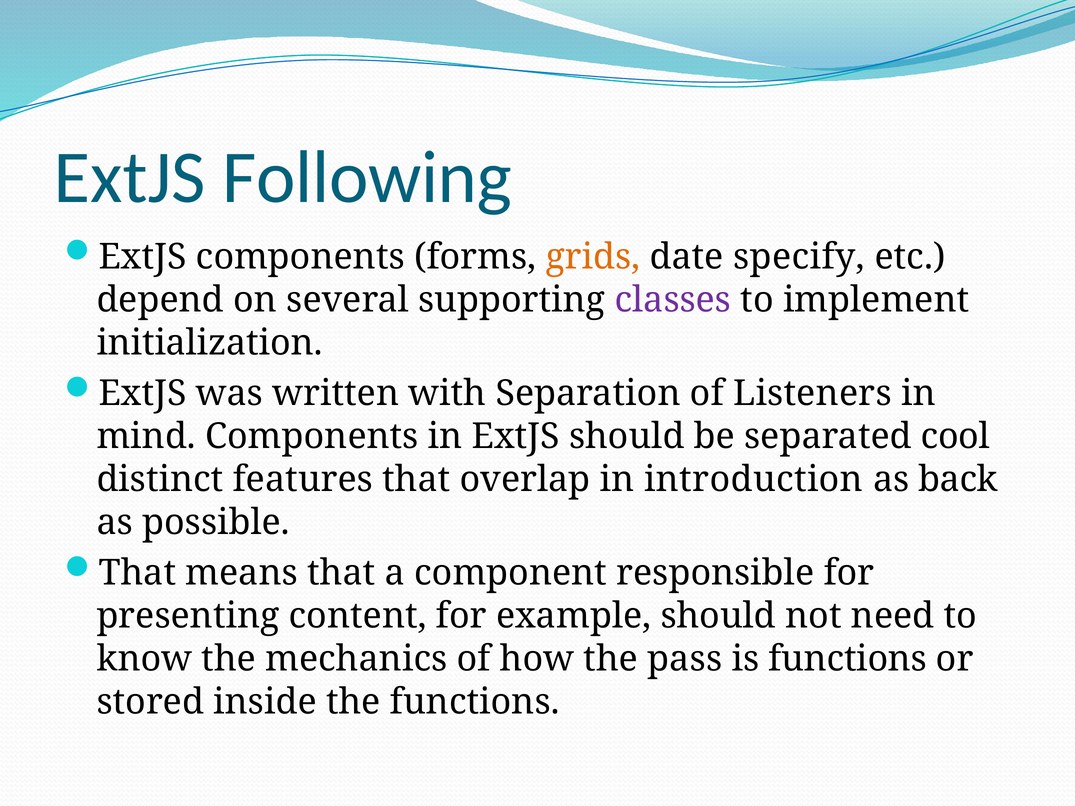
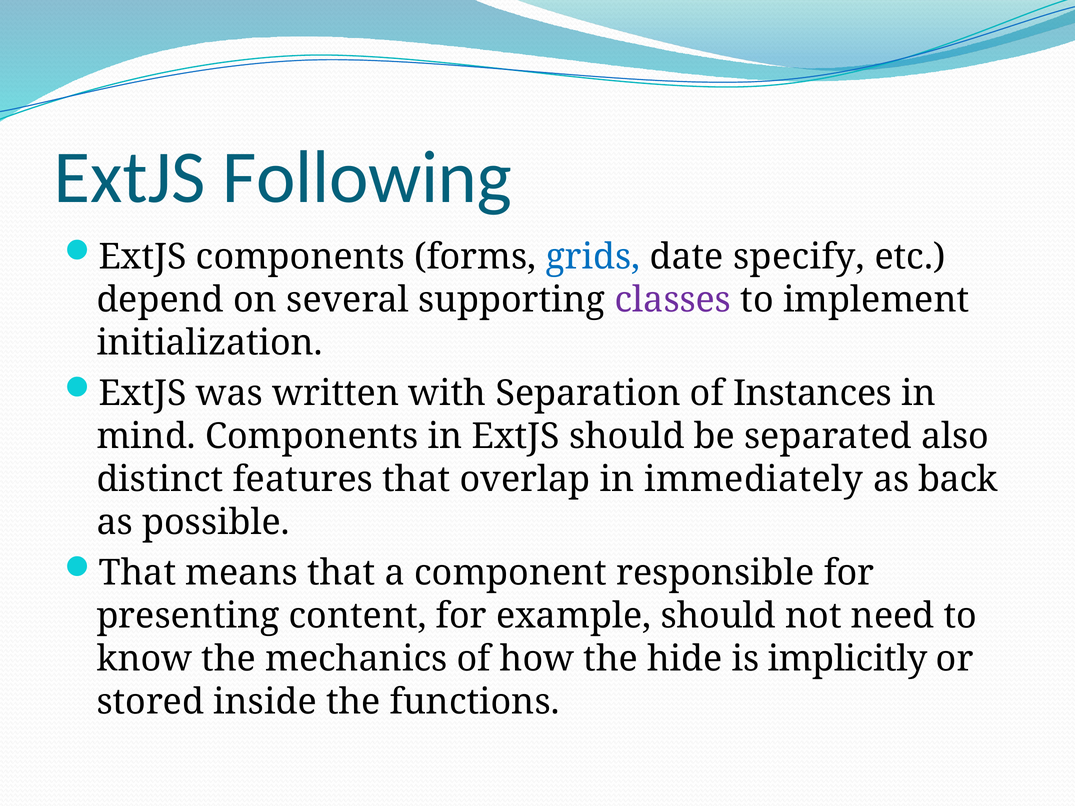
grids colour: orange -> blue
Listeners: Listeners -> Instances
cool: cool -> also
introduction: introduction -> immediately
pass: pass -> hide
is functions: functions -> implicitly
